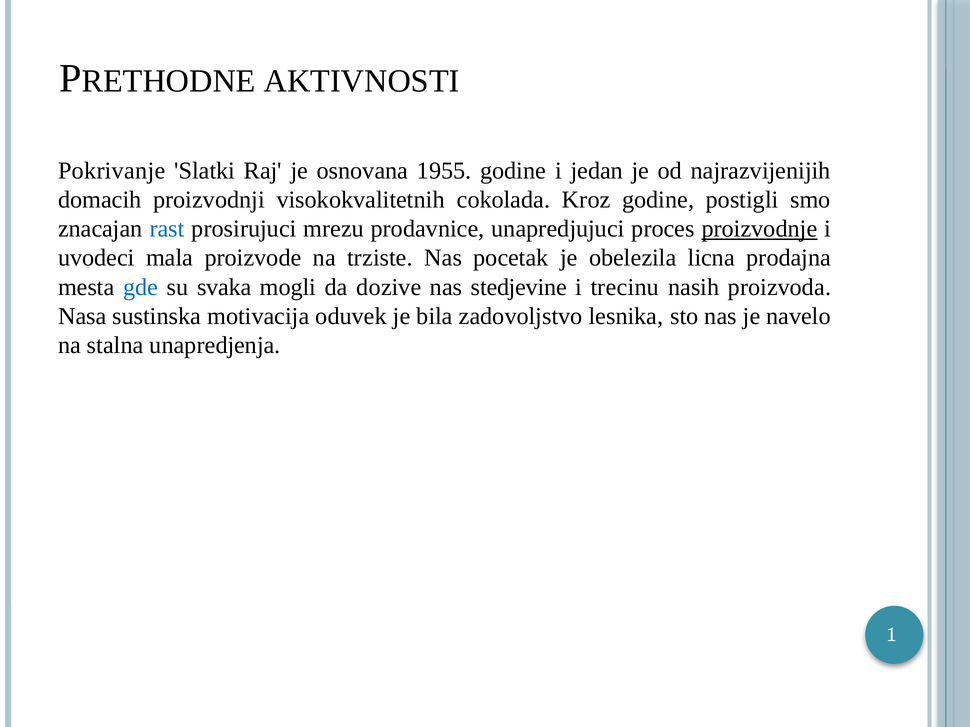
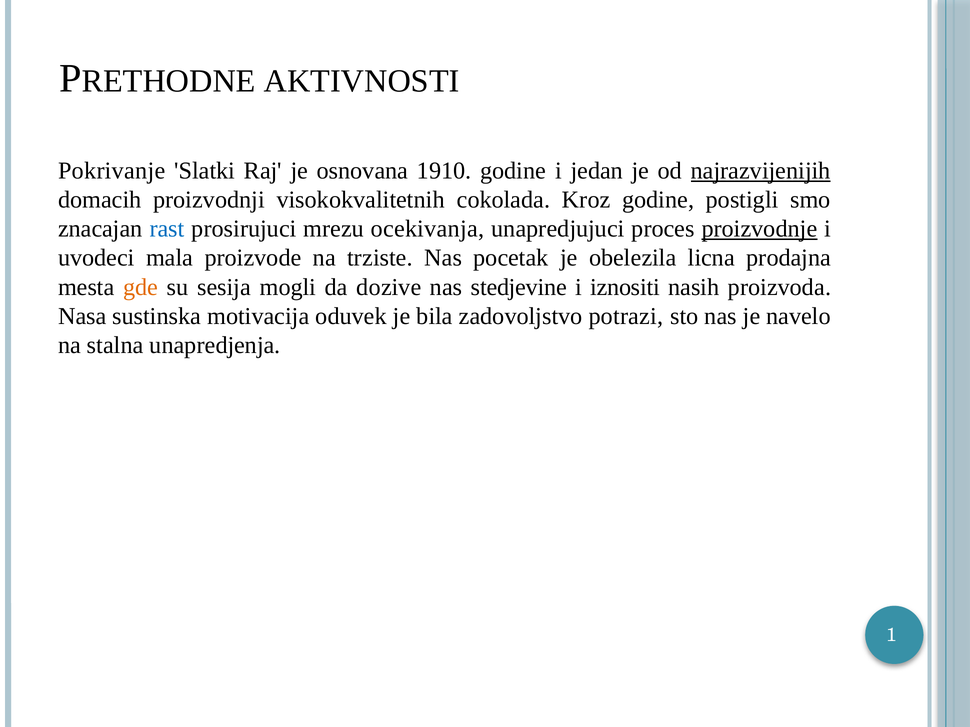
1955: 1955 -> 1910
najrazvijenijih underline: none -> present
prodavnice: prodavnice -> ocekivanja
gde colour: blue -> orange
svaka: svaka -> sesija
trecinu: trecinu -> iznositi
lesnika: lesnika -> potrazi
